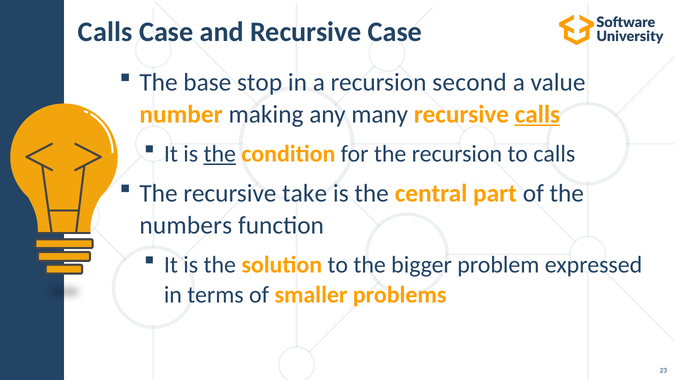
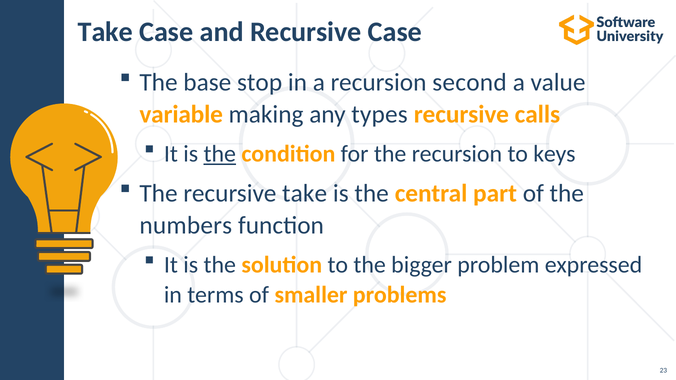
Calls at (105, 32): Calls -> Take
number: number -> variable
many: many -> types
calls at (537, 115) underline: present -> none
to calls: calls -> keys
